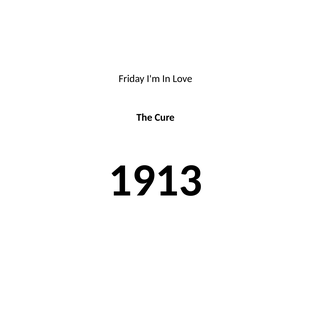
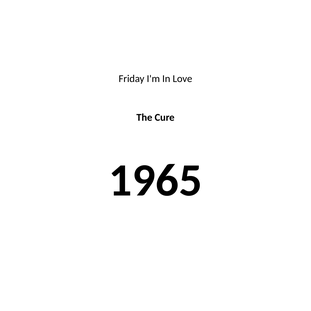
1913: 1913 -> 1965
